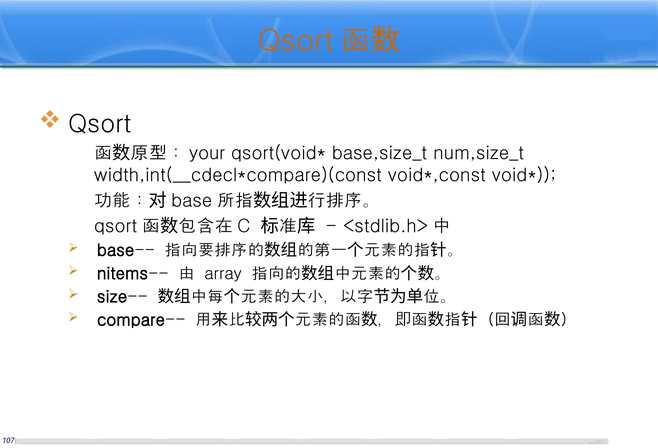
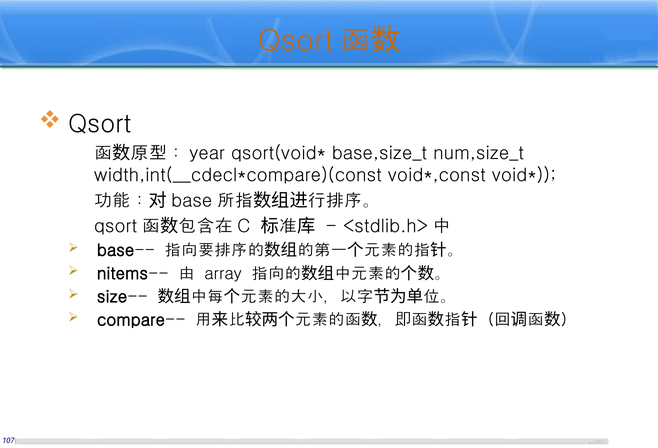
your: your -> year
